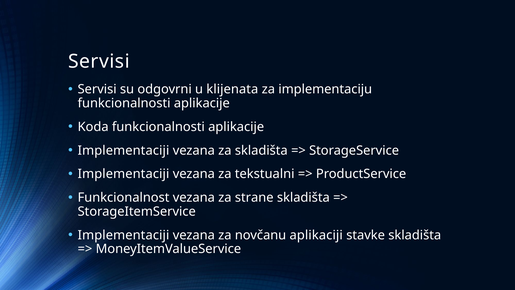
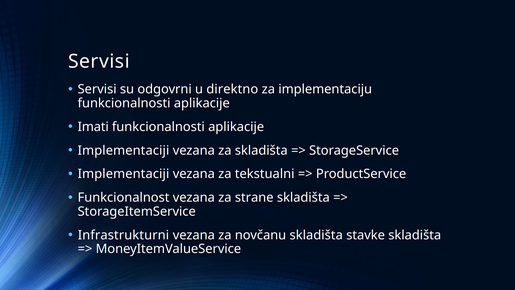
klijenata: klijenata -> direktno
Koda: Koda -> Imati
Implementaciji at (123, 235): Implementaciji -> Infrastrukturni
novčanu aplikaciji: aplikaciji -> skladišta
